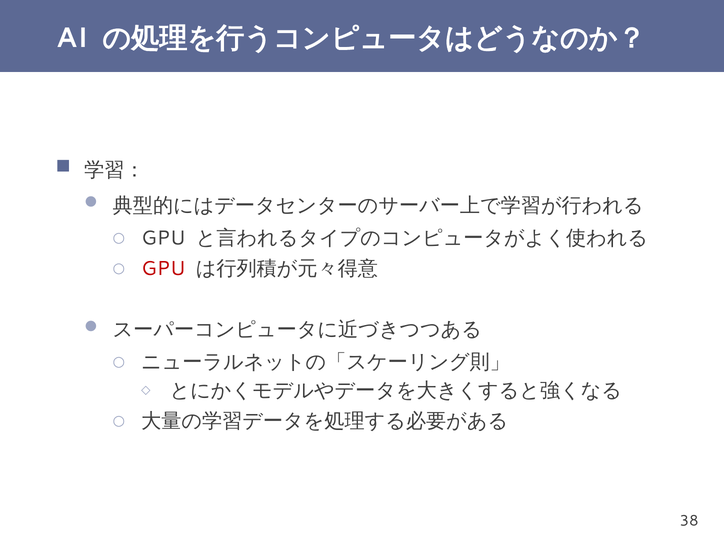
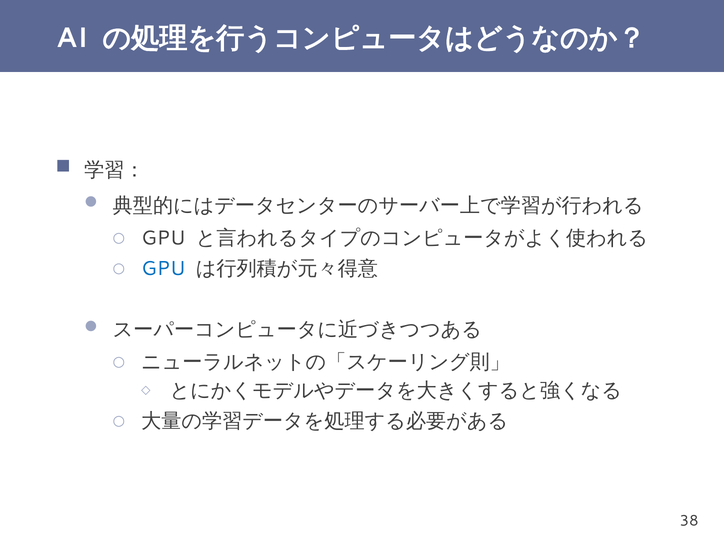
GPU at (163, 269) colour: red -> blue
